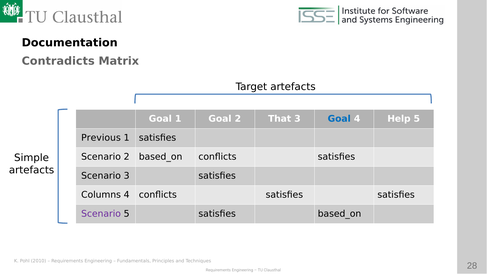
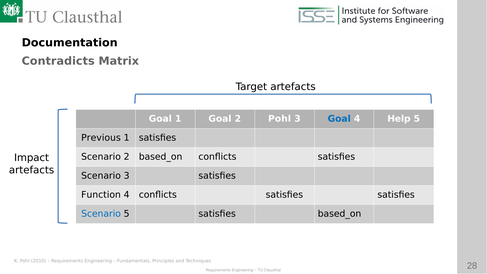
2 That: That -> Pohl
Simple: Simple -> Impact
Columns: Columns -> Function
Scenario at (101, 214) colour: purple -> blue
